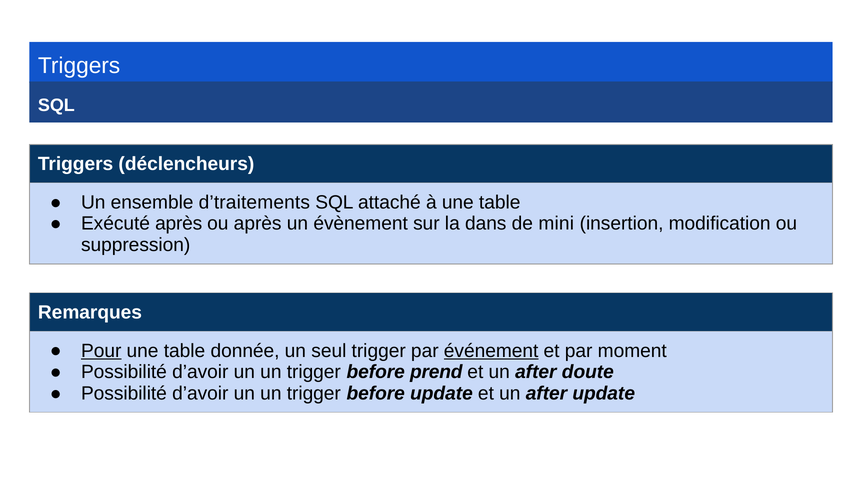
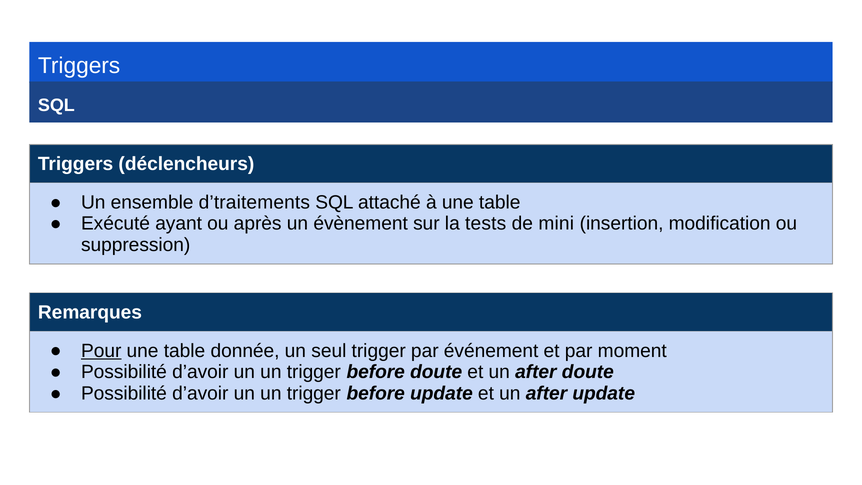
Exécuté après: après -> ayant
dans: dans -> tests
événement underline: present -> none
before prend: prend -> doute
